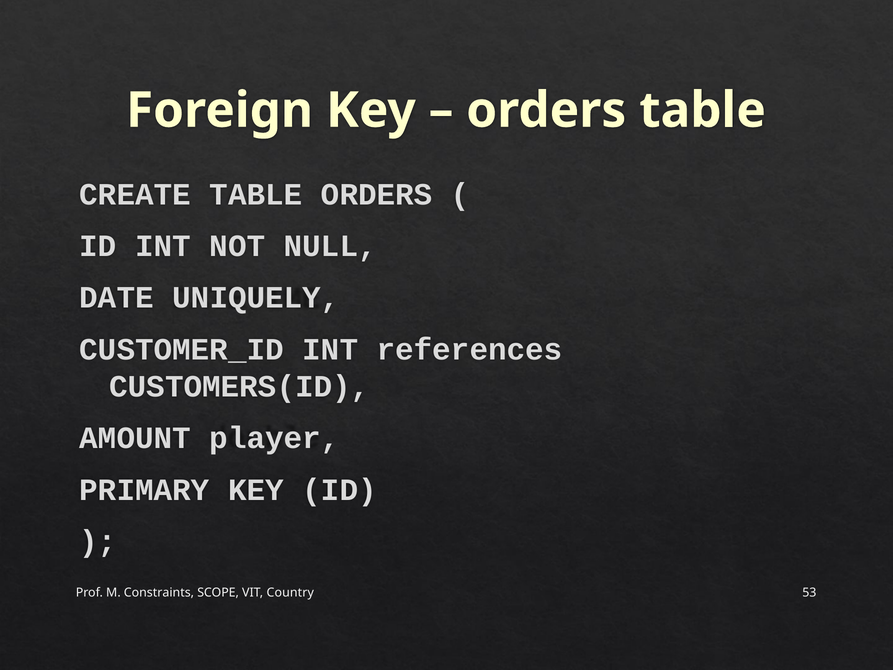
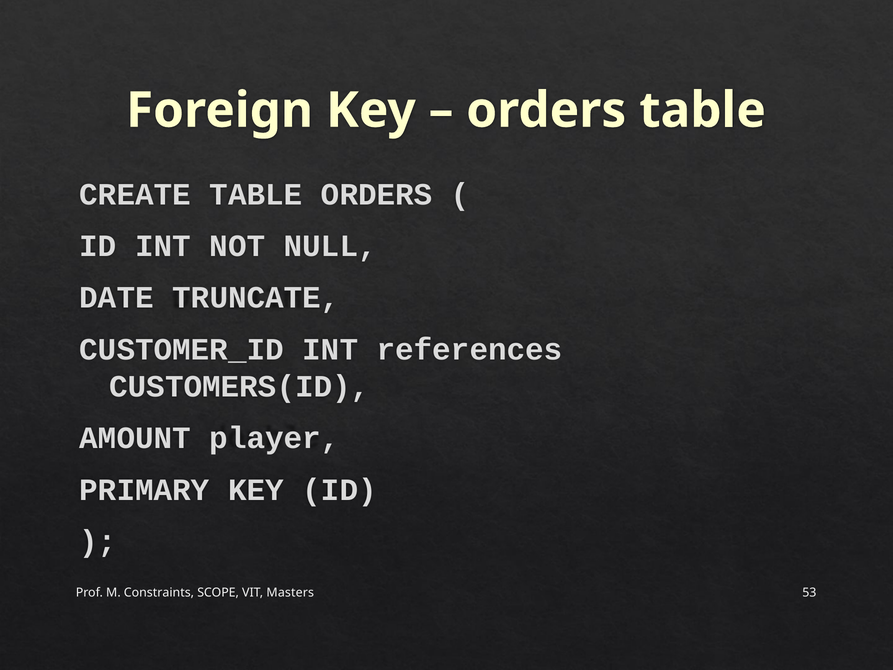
UNIQUELY: UNIQUELY -> TRUNCATE
Country: Country -> Masters
